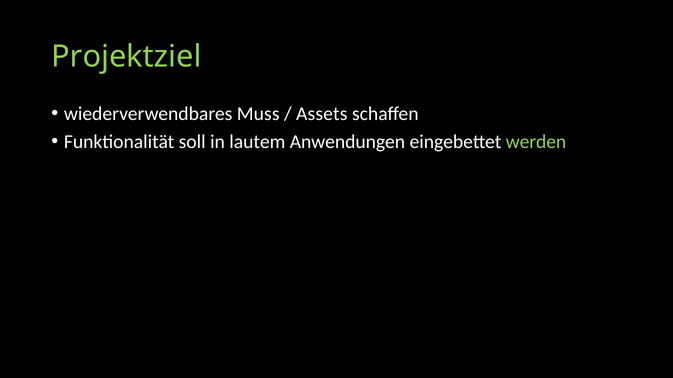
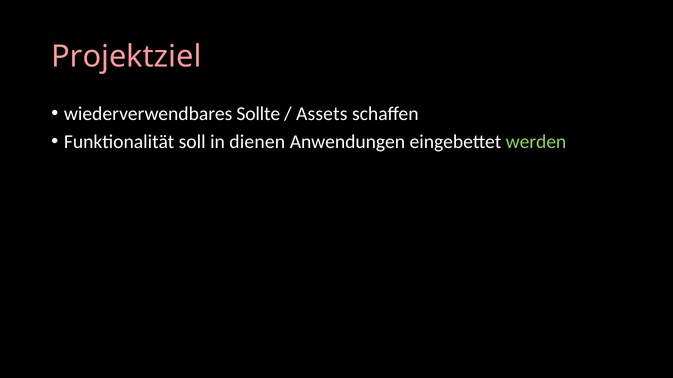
Projektziel colour: light green -> pink
Muss: Muss -> Sollte
lautem: lautem -> dienen
